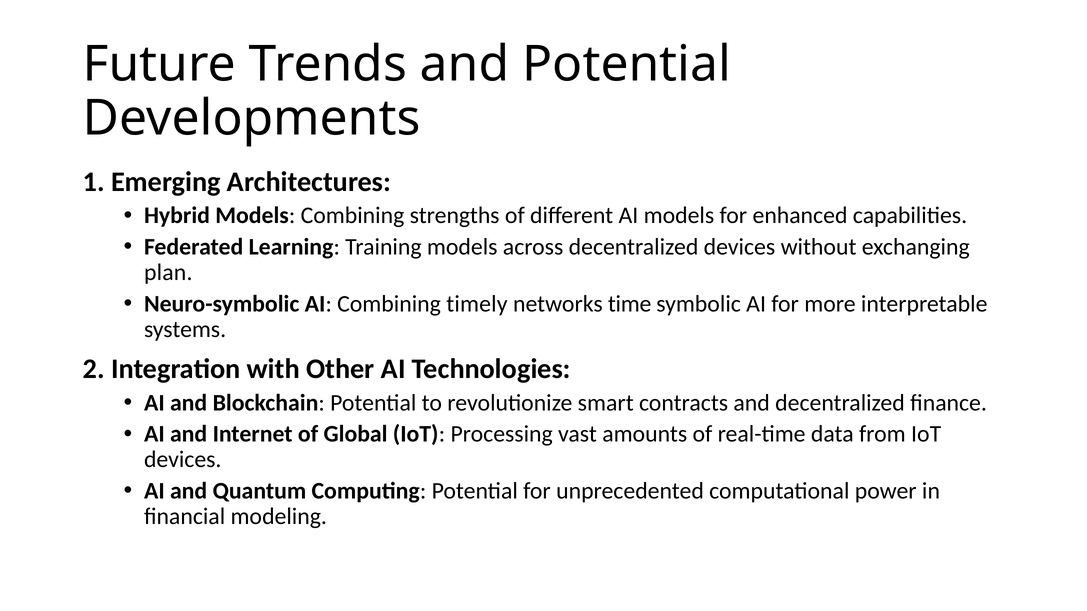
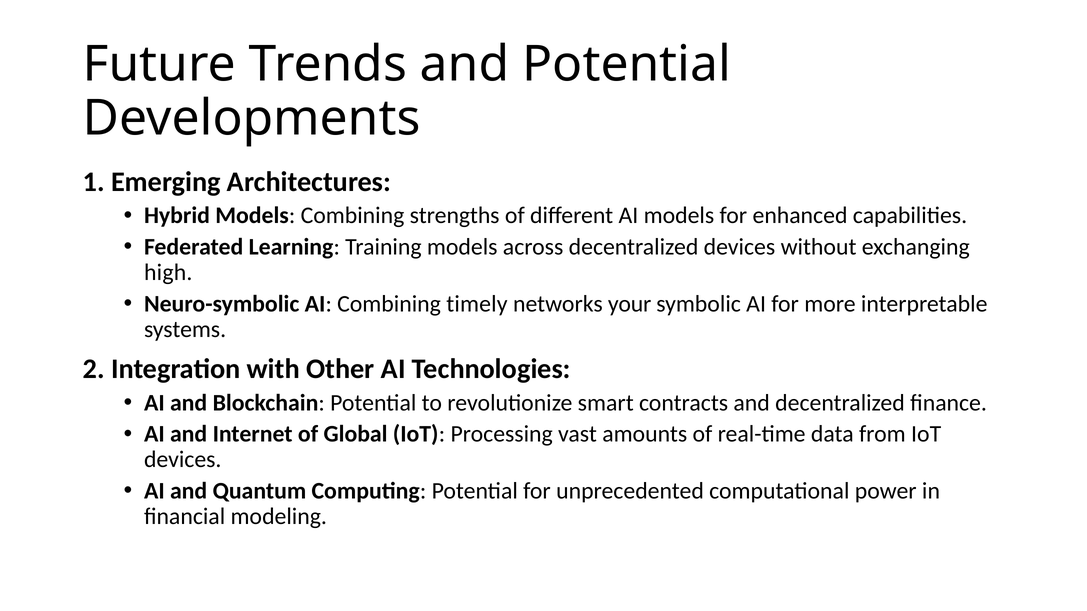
plan: plan -> high
time: time -> your
